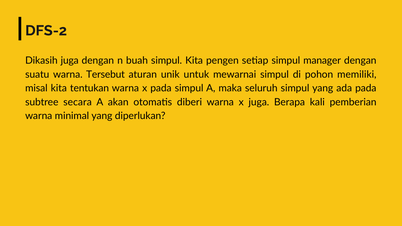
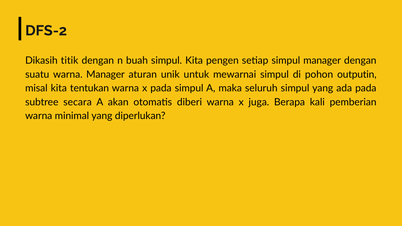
Dikasih juga: juga -> titik
warna Tersebut: Tersebut -> Manager
memiliki: memiliki -> outputin
